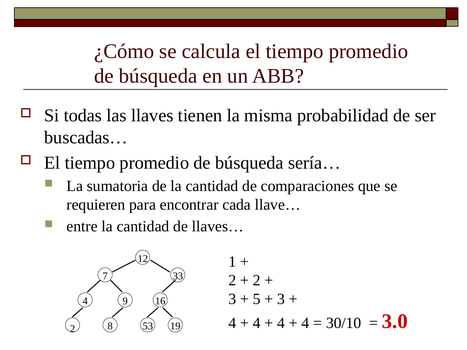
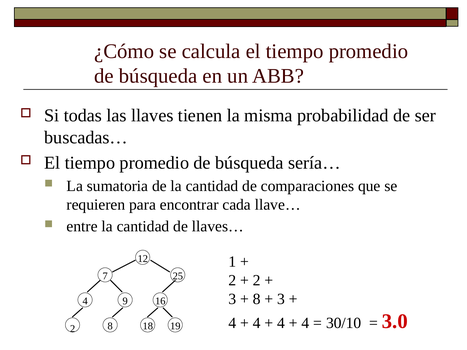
33: 33 -> 25
5 at (257, 299): 5 -> 8
53: 53 -> 18
